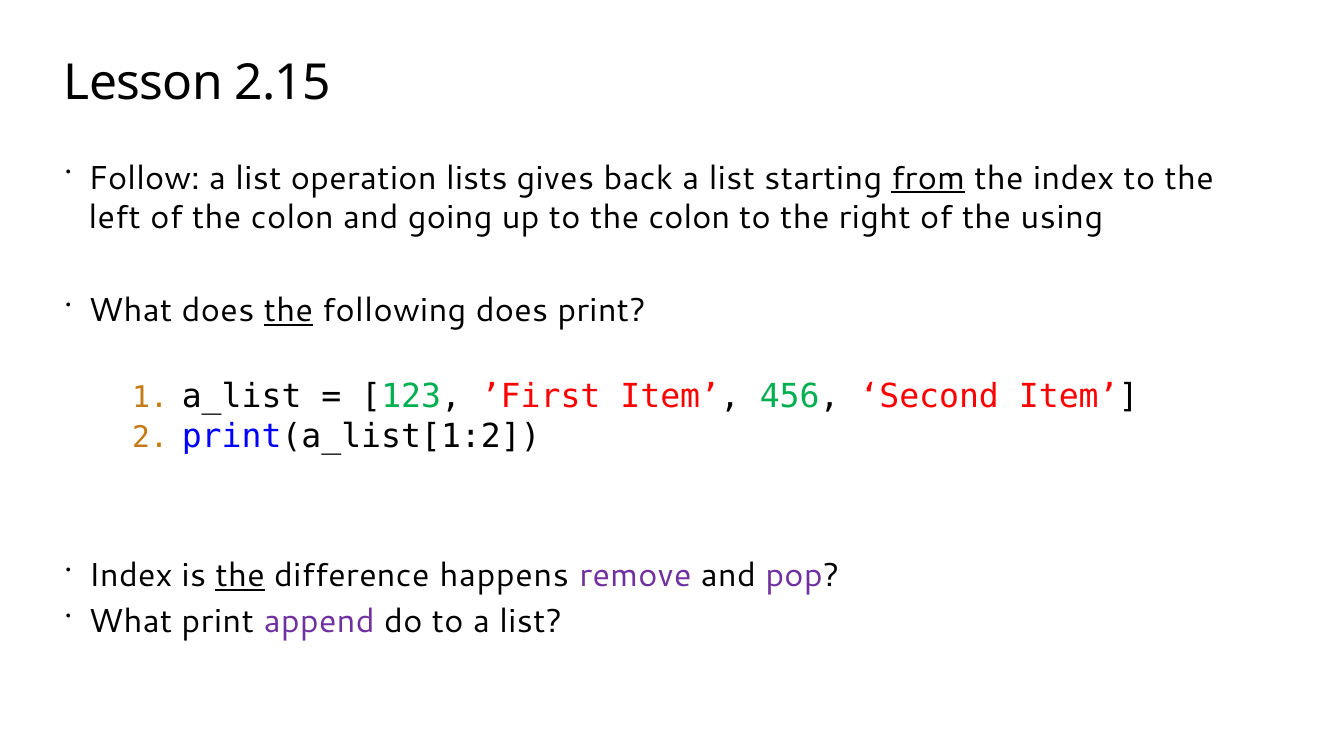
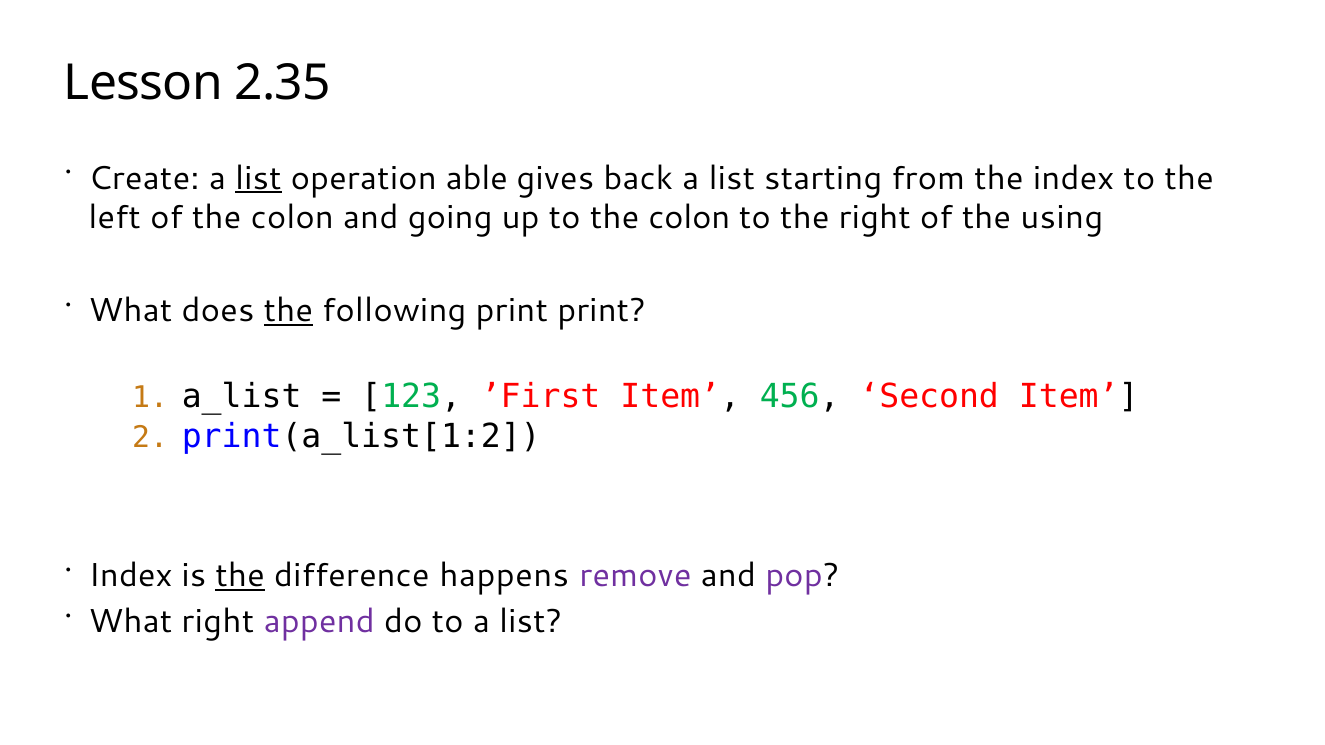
2.15: 2.15 -> 2.35
Follow: Follow -> Create
list at (258, 178) underline: none -> present
lists: lists -> able
from underline: present -> none
following does: does -> print
What print: print -> right
